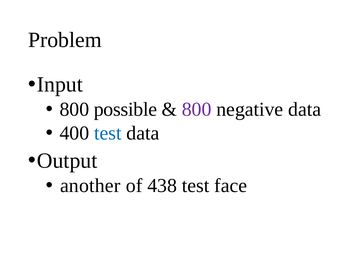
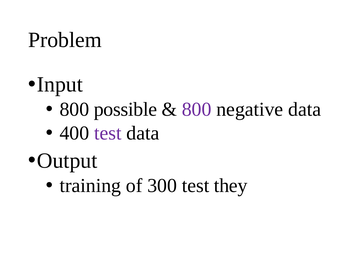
test at (108, 133) colour: blue -> purple
another: another -> training
438: 438 -> 300
face: face -> they
